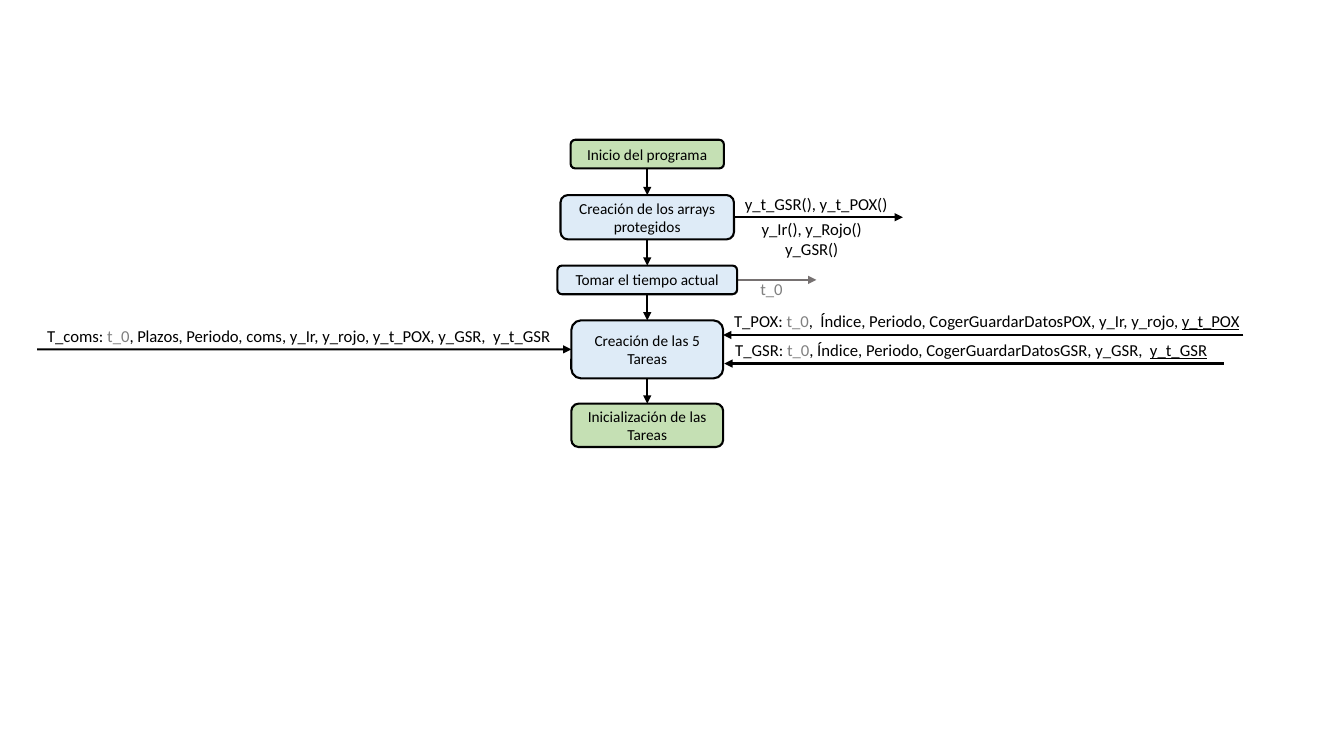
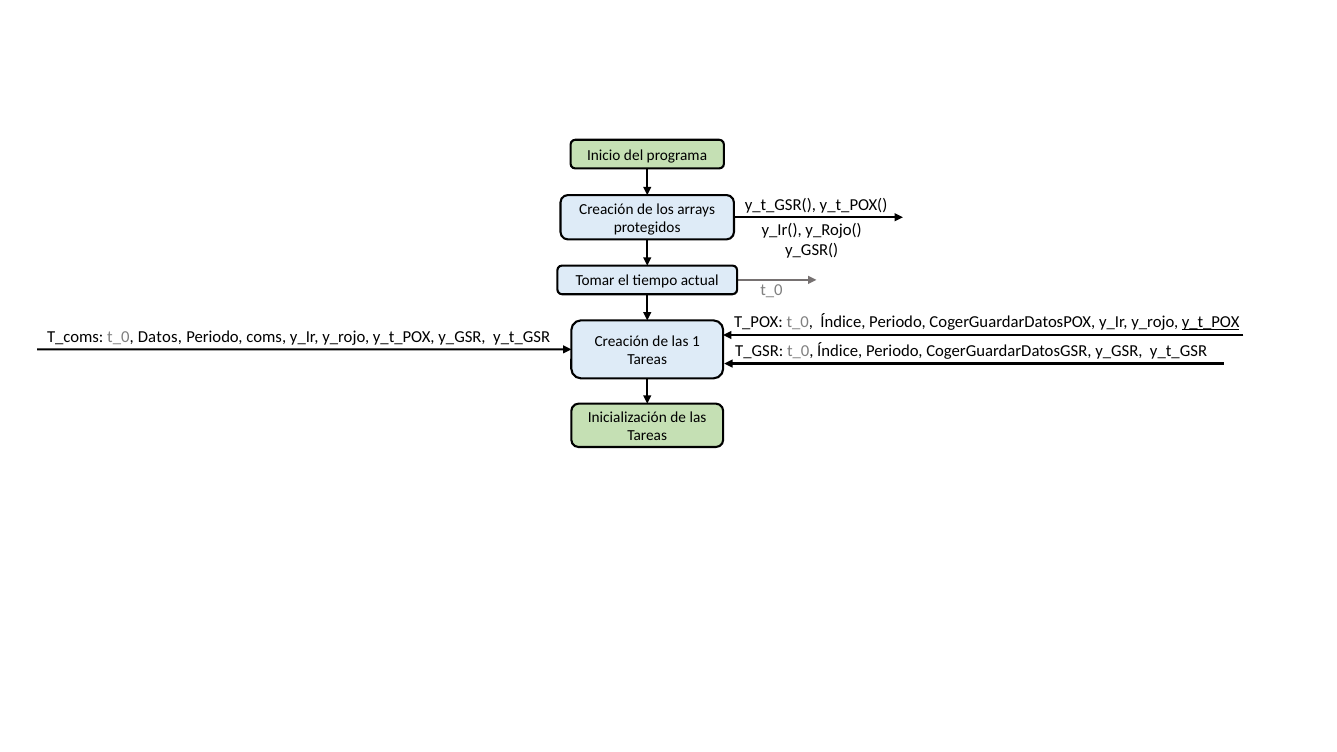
Plazos: Plazos -> Datos
5: 5 -> 1
y_t_GSR at (1179, 351) underline: present -> none
